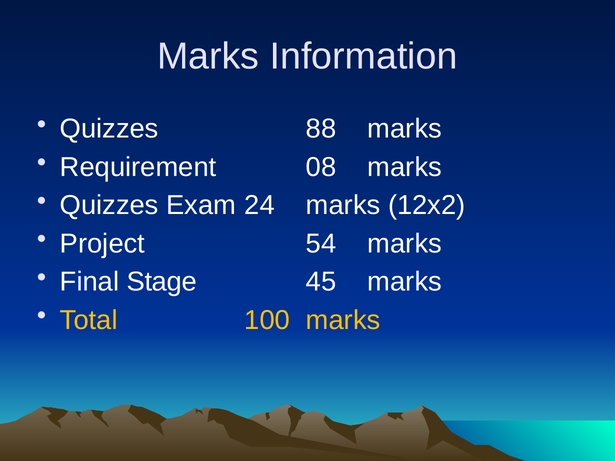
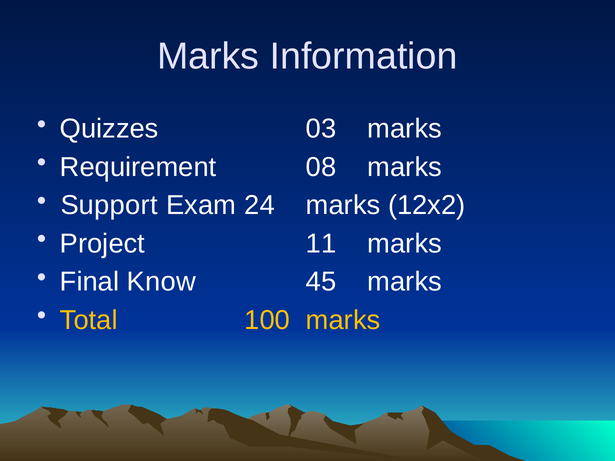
88: 88 -> 03
Quizzes at (109, 206): Quizzes -> Support
54: 54 -> 11
Stage: Stage -> Know
